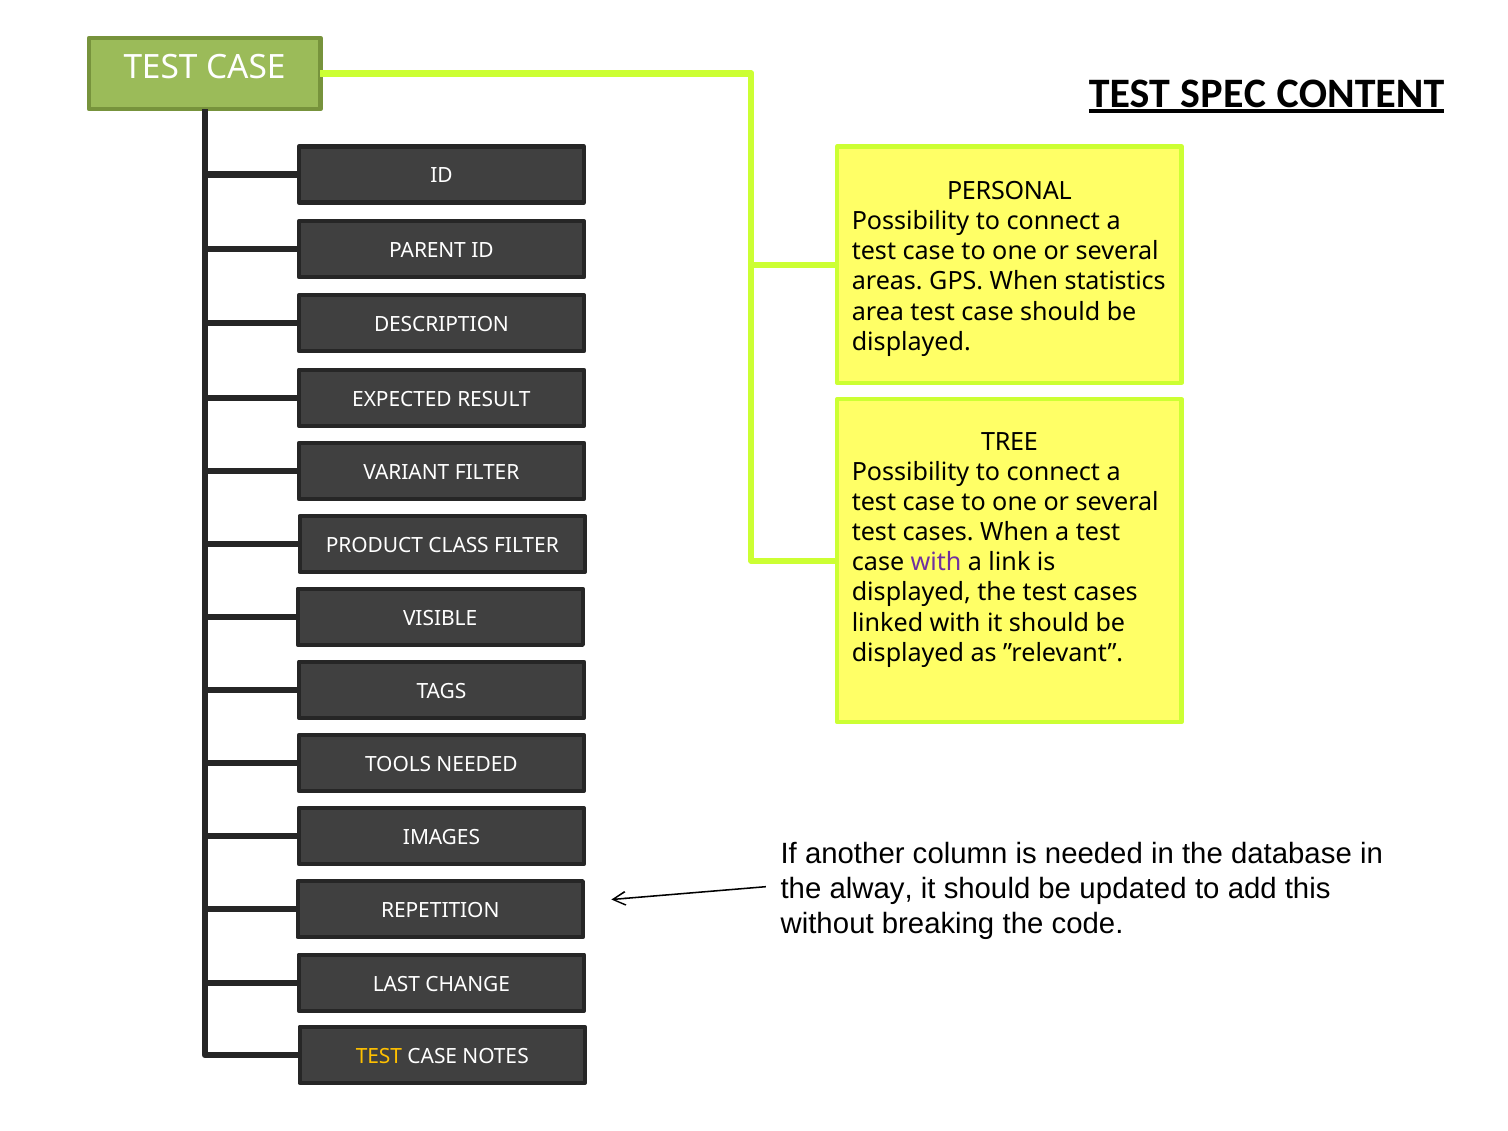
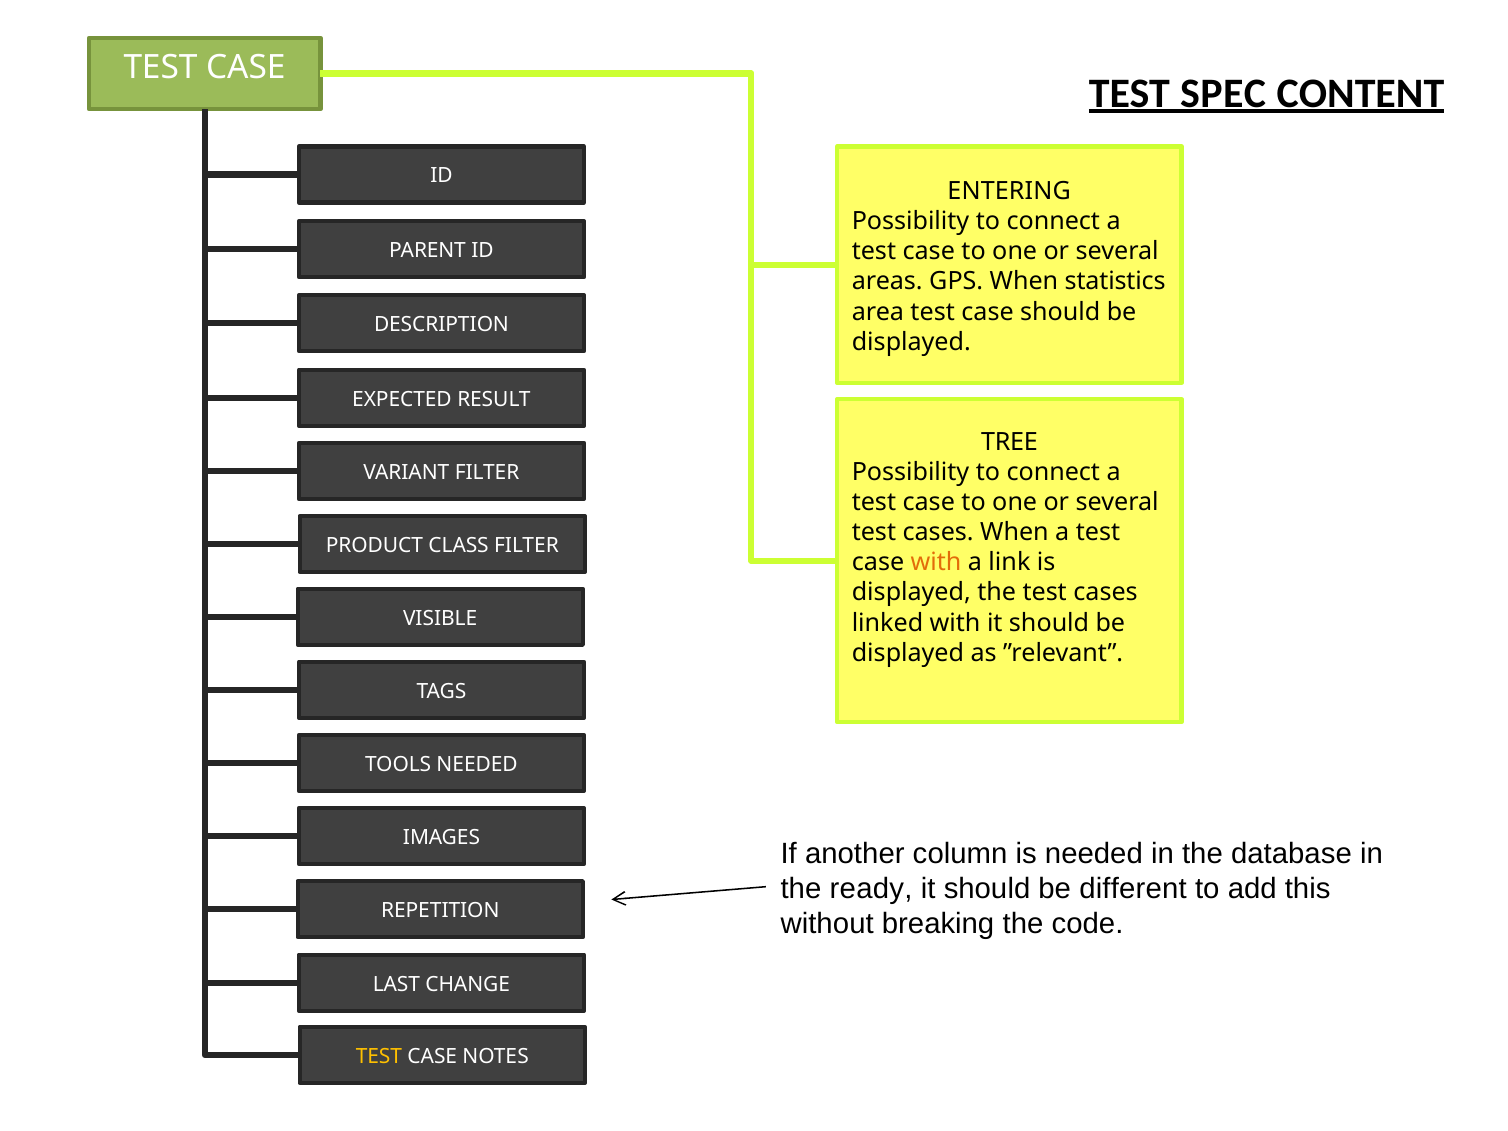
PERSONAL: PERSONAL -> ENTERING
with at (936, 562) colour: purple -> orange
alway: alway -> ready
updated: updated -> different
